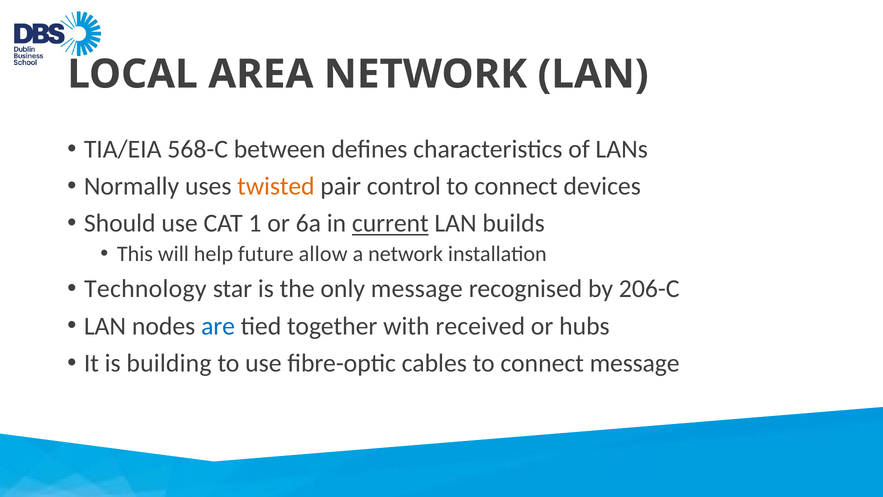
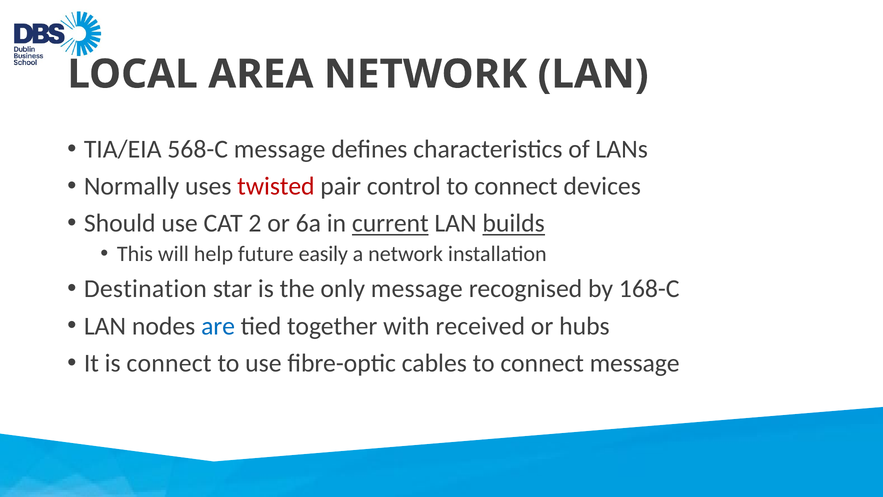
568-C between: between -> message
twisted colour: orange -> red
1: 1 -> 2
builds underline: none -> present
allow: allow -> easily
Technology: Technology -> Destination
206-C: 206-C -> 168-C
is building: building -> connect
